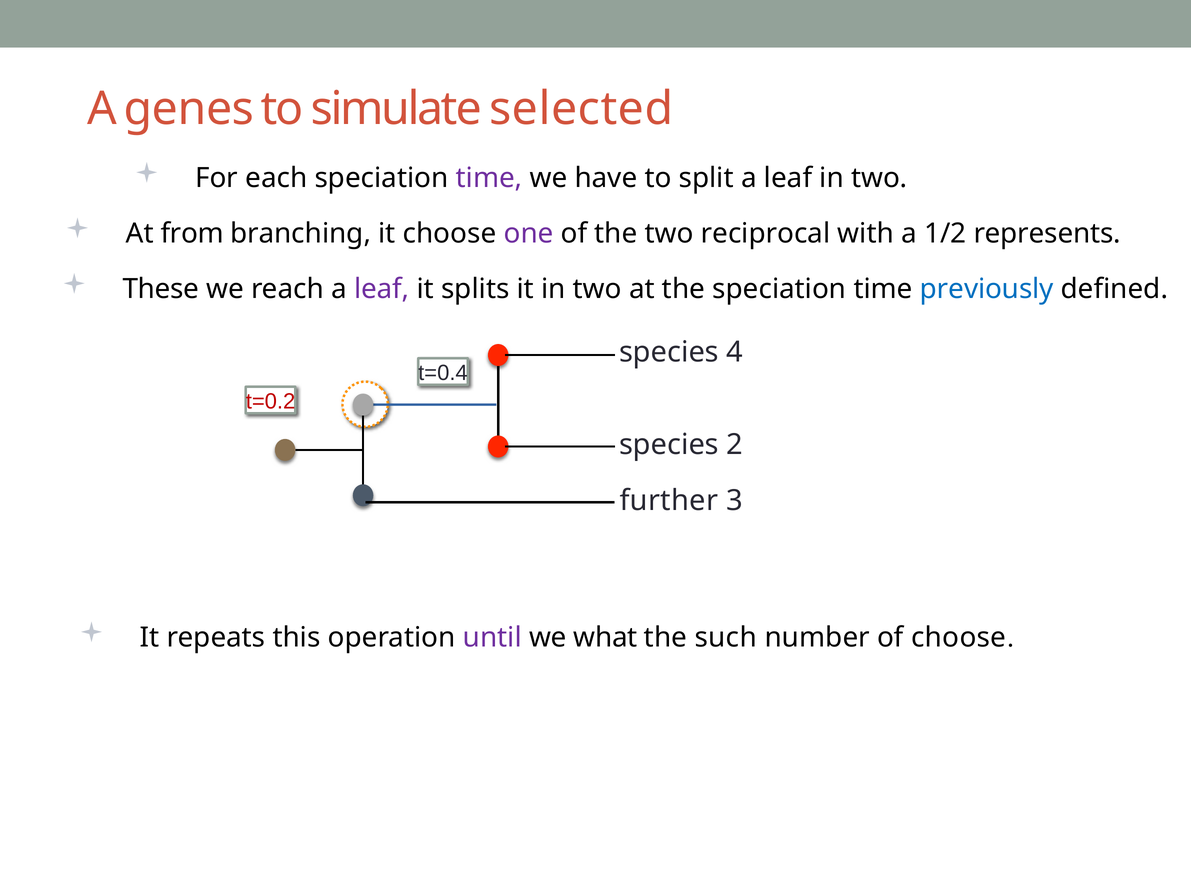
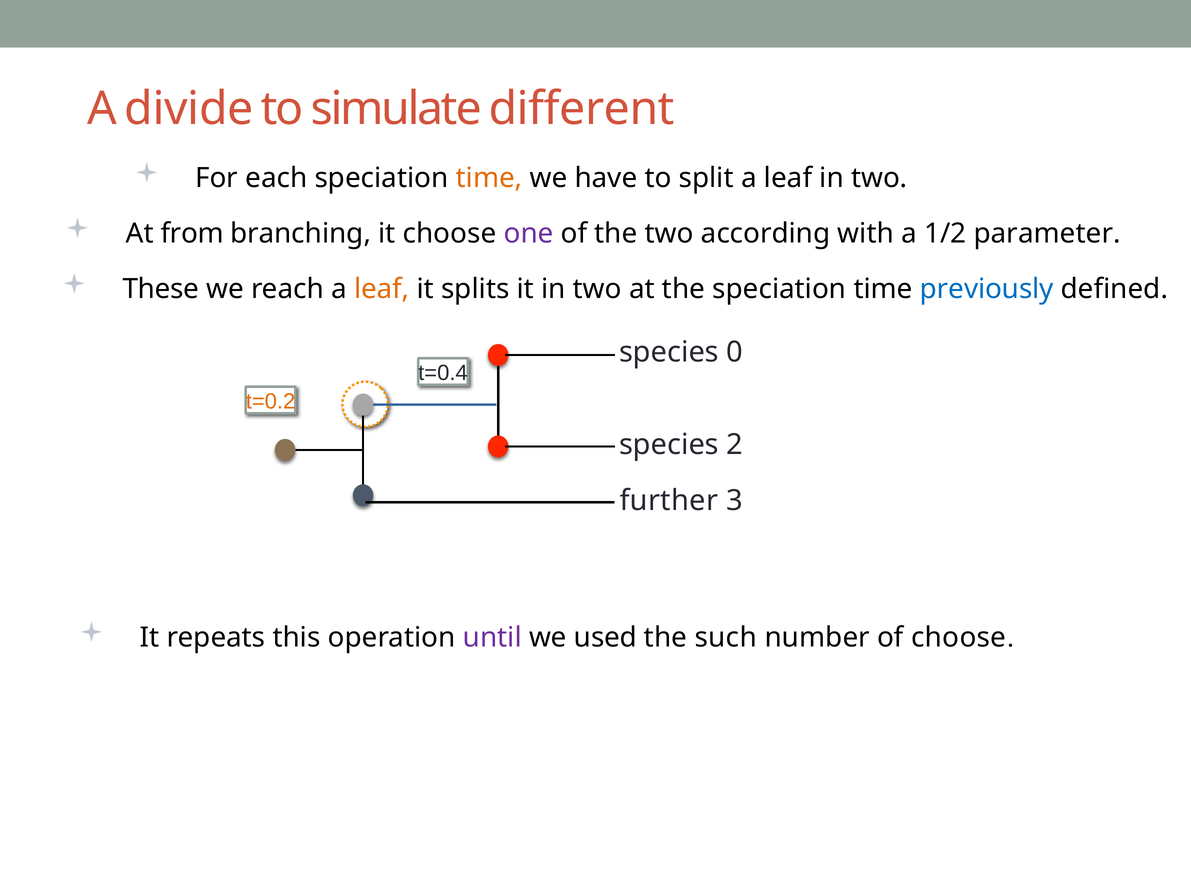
genes: genes -> divide
selected: selected -> different
time at (489, 178) colour: purple -> orange
reciprocal: reciprocal -> according
represents: represents -> parameter
leaf at (382, 289) colour: purple -> orange
4: 4 -> 0
t=0.2 colour: red -> orange
what: what -> used
